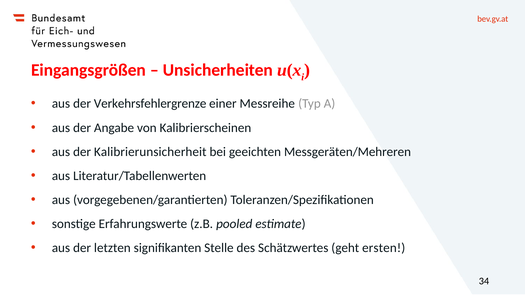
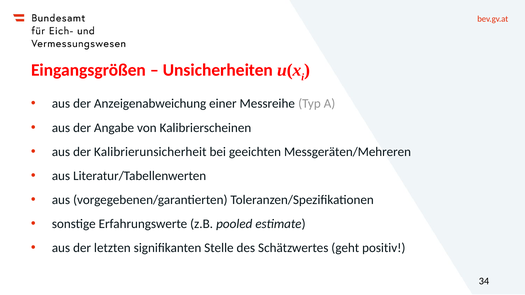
Verkehrsfehlergrenze: Verkehrsfehlergrenze -> Anzeigenabweichung
ersten: ersten -> positiv
